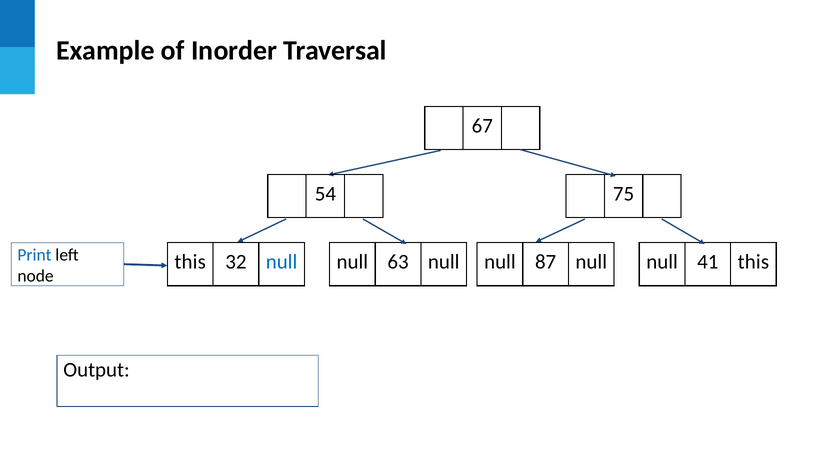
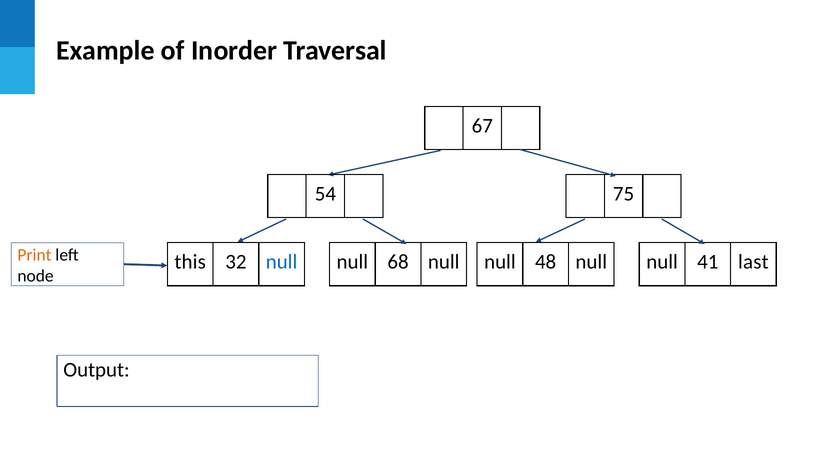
Print colour: blue -> orange
63: 63 -> 68
87: 87 -> 48
41 this: this -> last
